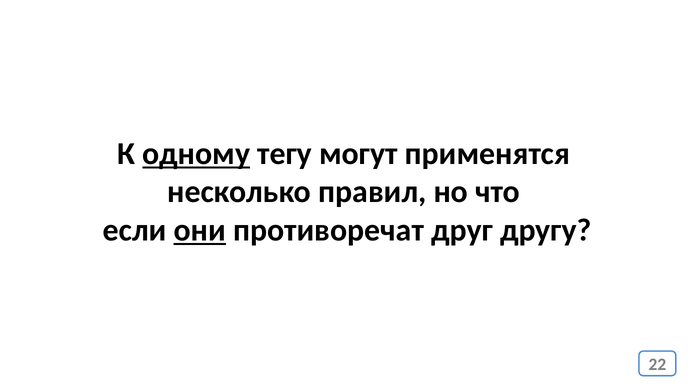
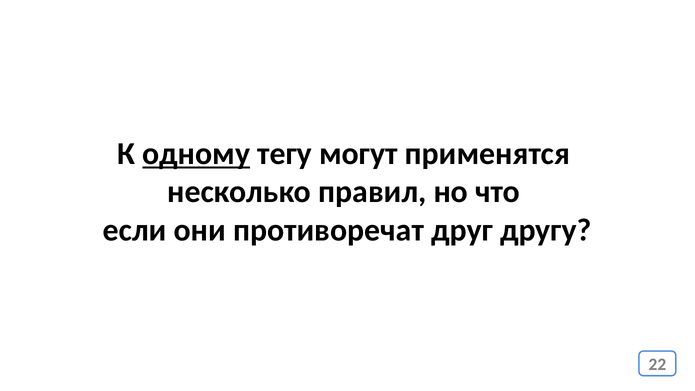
они underline: present -> none
